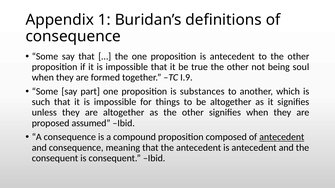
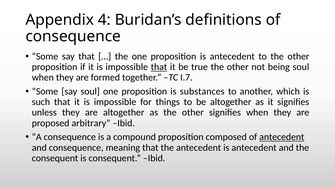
1: 1 -> 4
that at (159, 67) underline: none -> present
I.9: I.9 -> I.7
say part: part -> soul
assumed: assumed -> arbitrary
